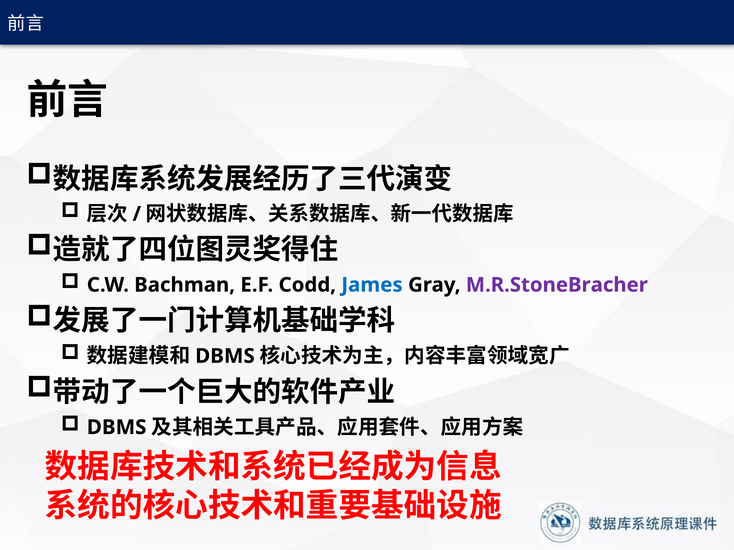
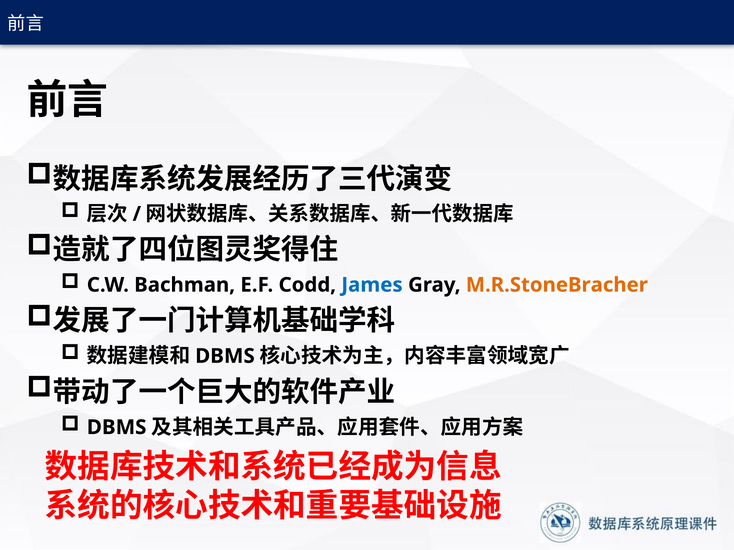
M.R.StoneBracher colour: purple -> orange
